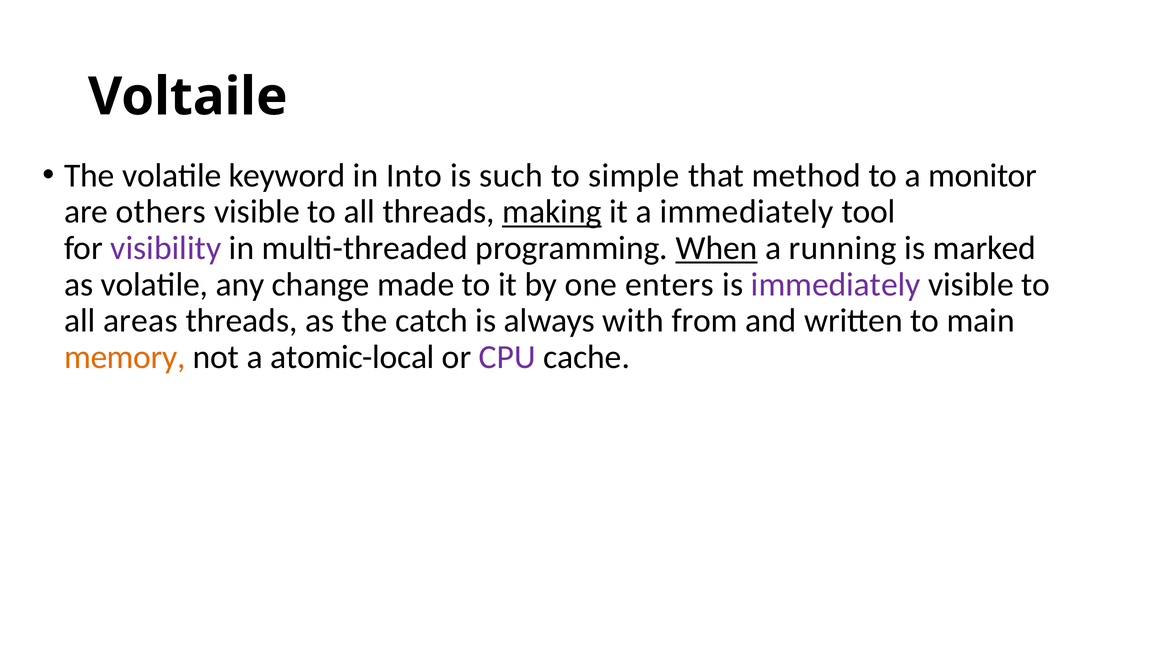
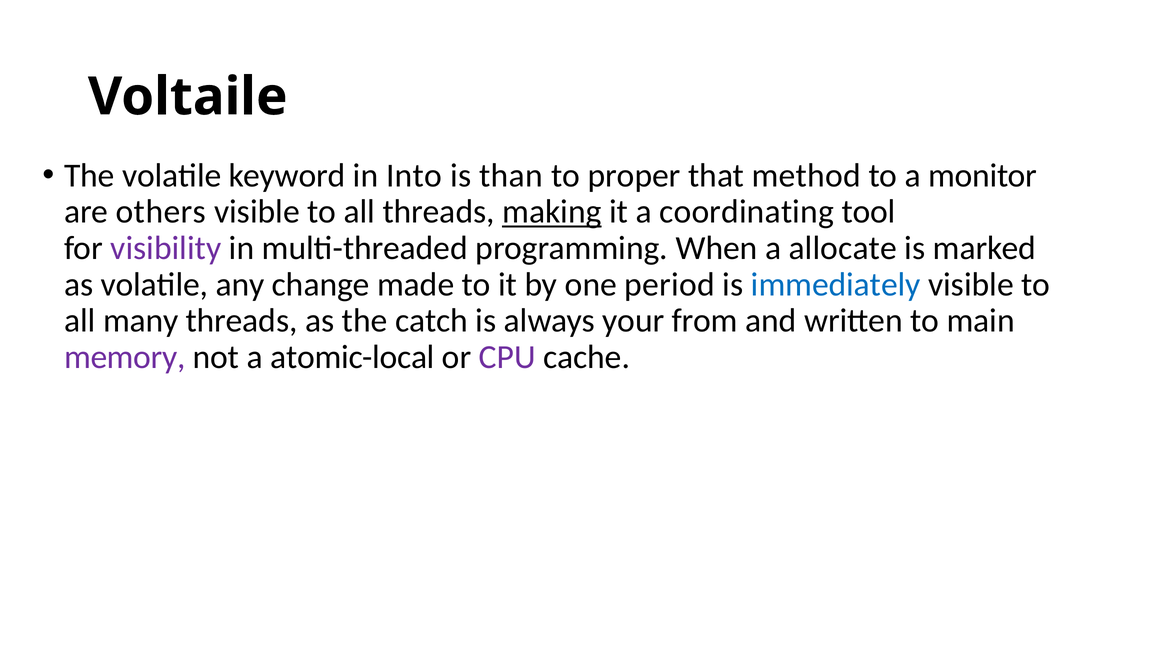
such: such -> than
simple: simple -> proper
a immediately: immediately -> coordinating
When underline: present -> none
running: running -> allocate
enters: enters -> period
immediately at (836, 284) colour: purple -> blue
areas: areas -> many
with: with -> your
memory colour: orange -> purple
